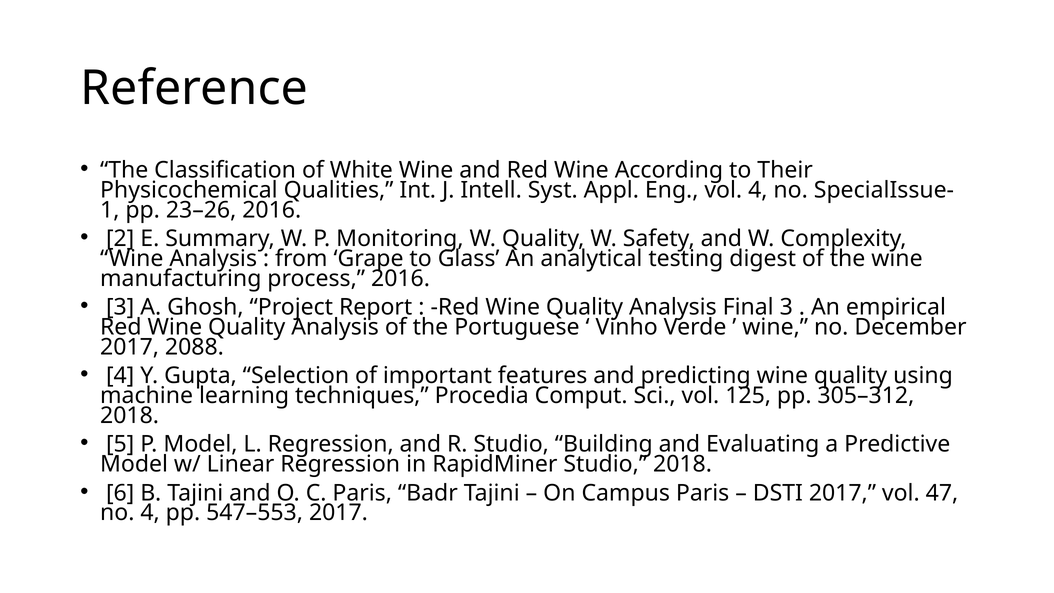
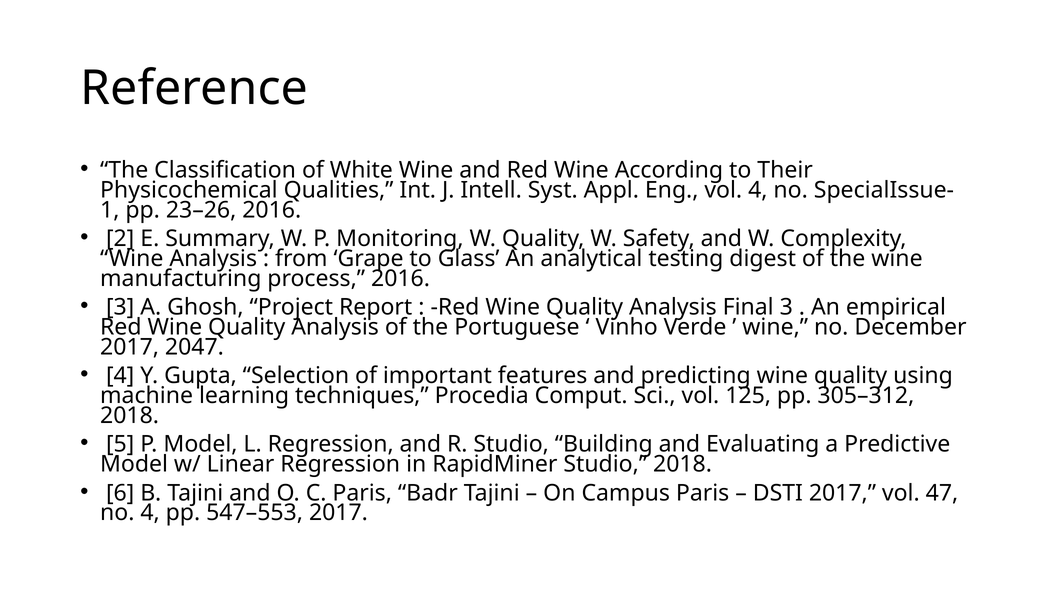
2088: 2088 -> 2047
